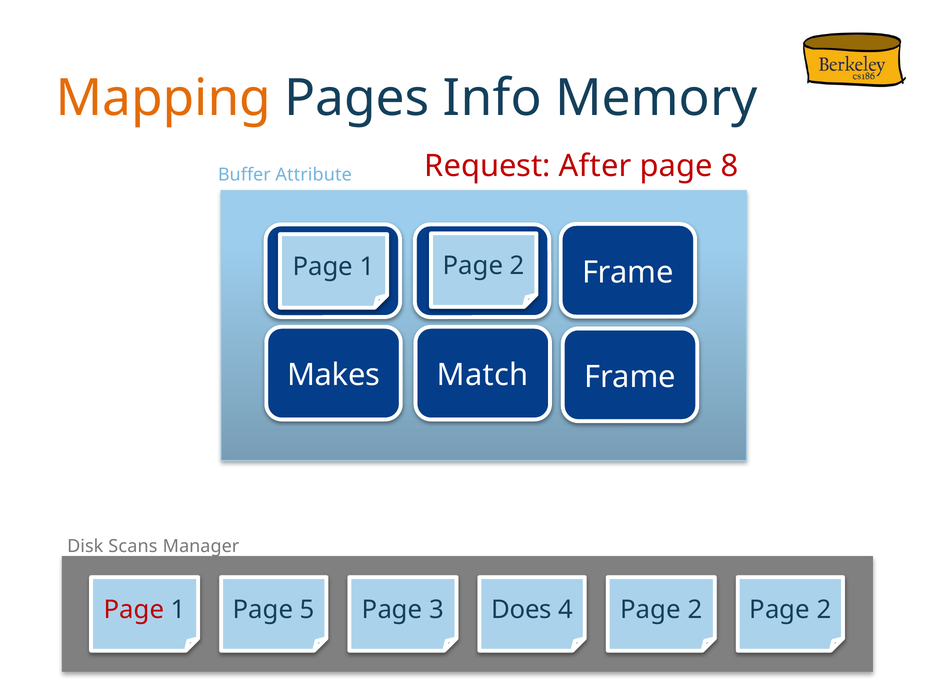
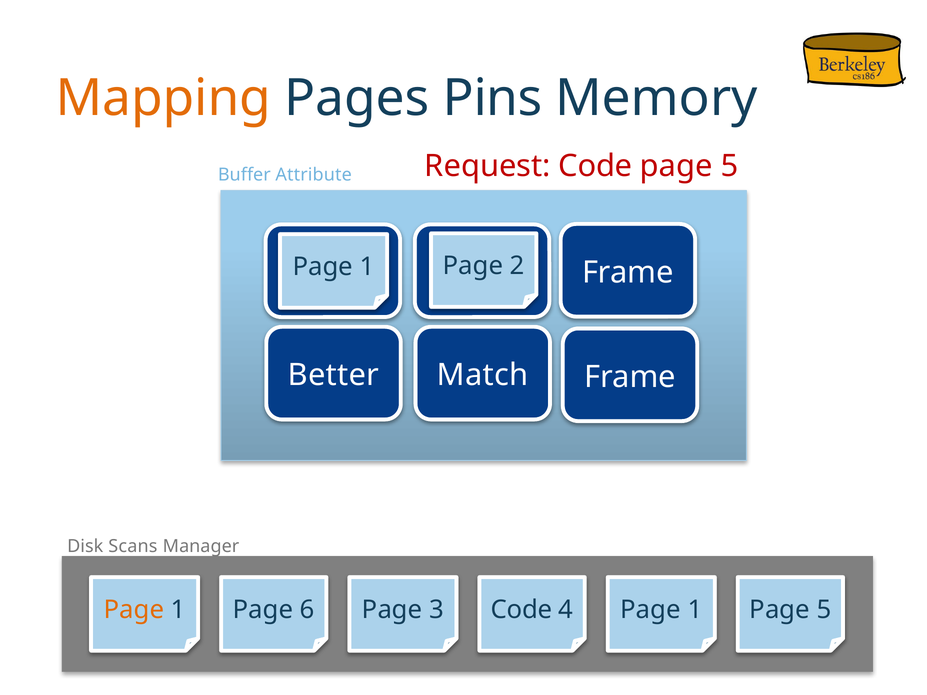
Info: Info -> Pins
Request After: After -> Code
8 at (729, 166): 8 -> 5
Makes: Makes -> Better
Page at (134, 610) colour: red -> orange
5: 5 -> 6
3 Does: Does -> Code
4 Page 2: 2 -> 1
2 at (824, 610): 2 -> 5
